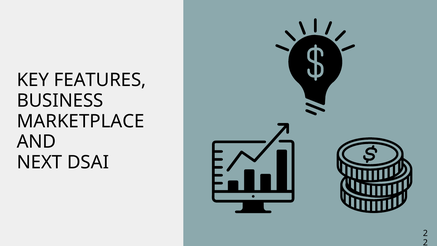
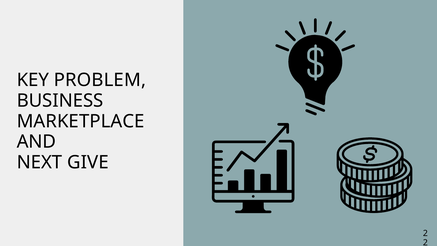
FEATURES: FEATURES -> PROBLEM
DSAI: DSAI -> GIVE
